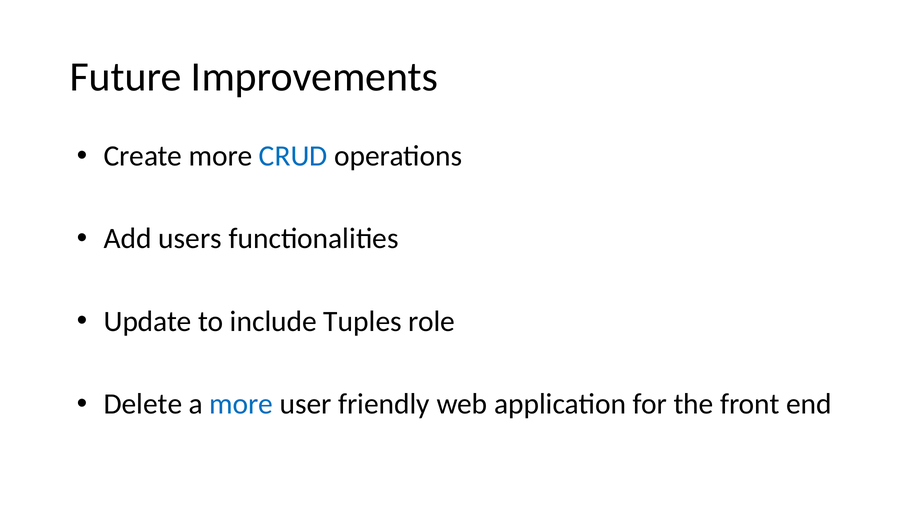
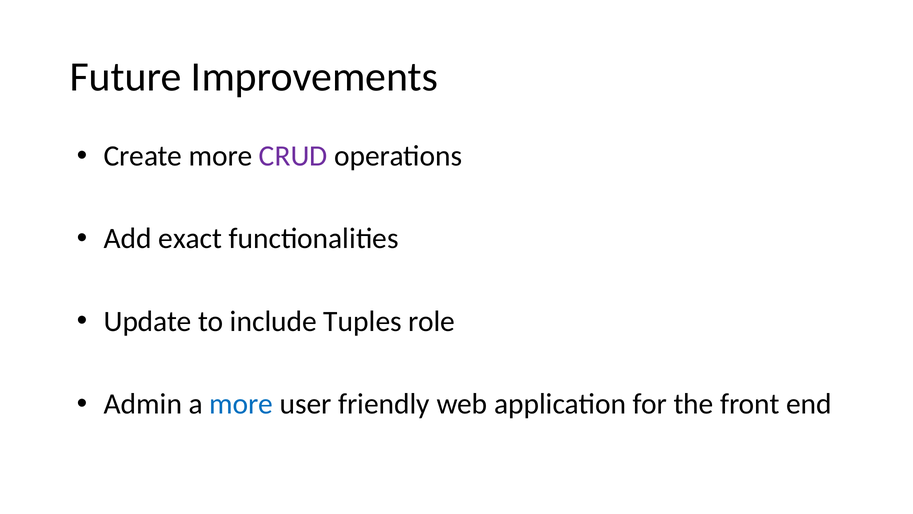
CRUD colour: blue -> purple
users: users -> exact
Delete: Delete -> Admin
